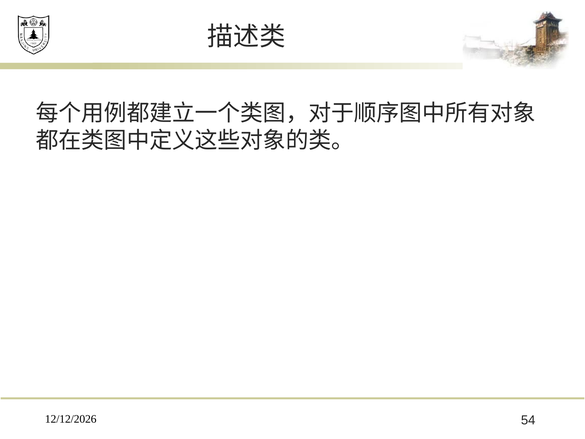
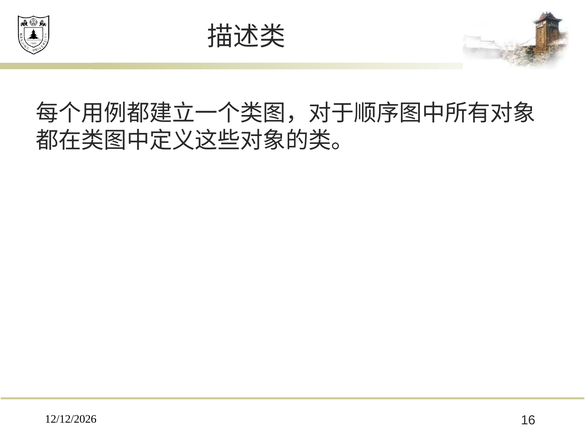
54: 54 -> 16
